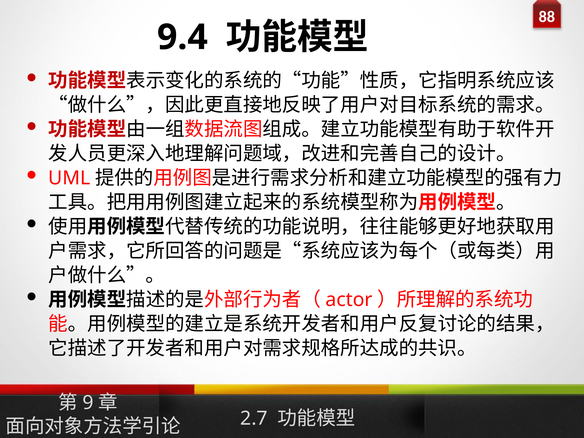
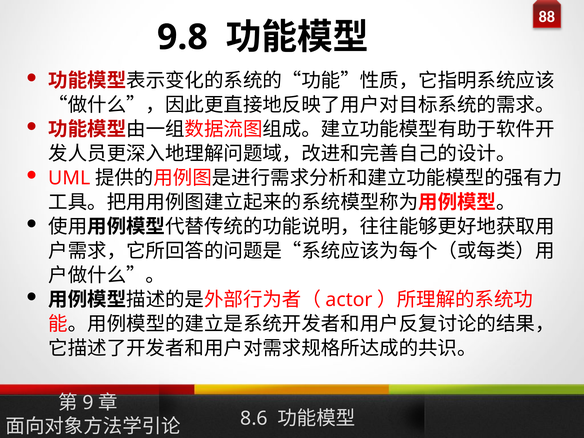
9.4: 9.4 -> 9.8
2.7: 2.7 -> 8.6
